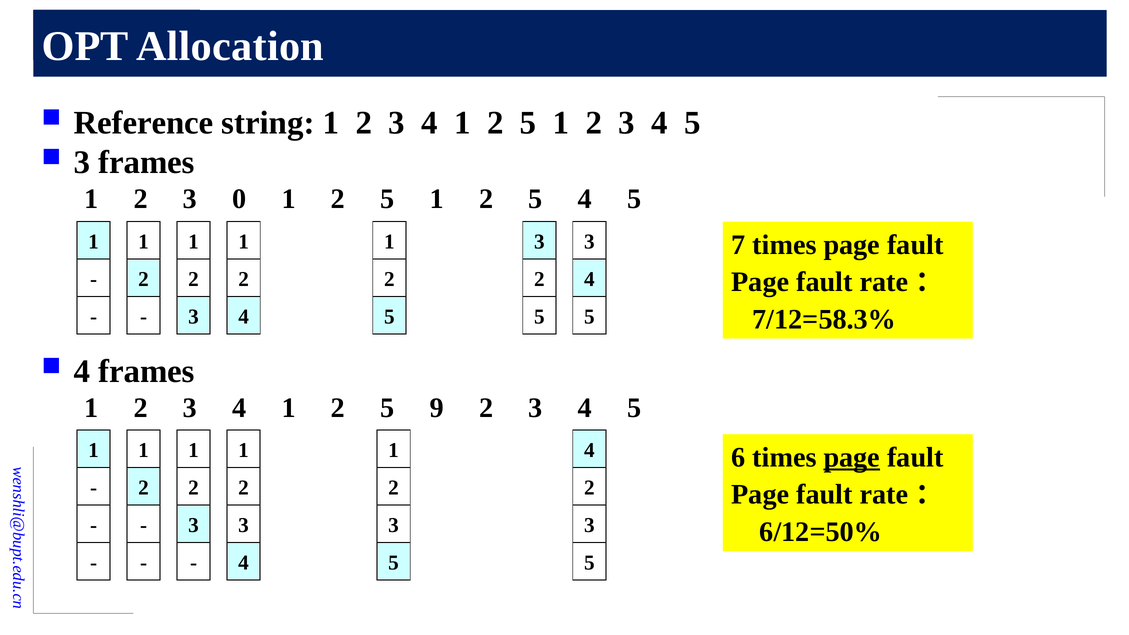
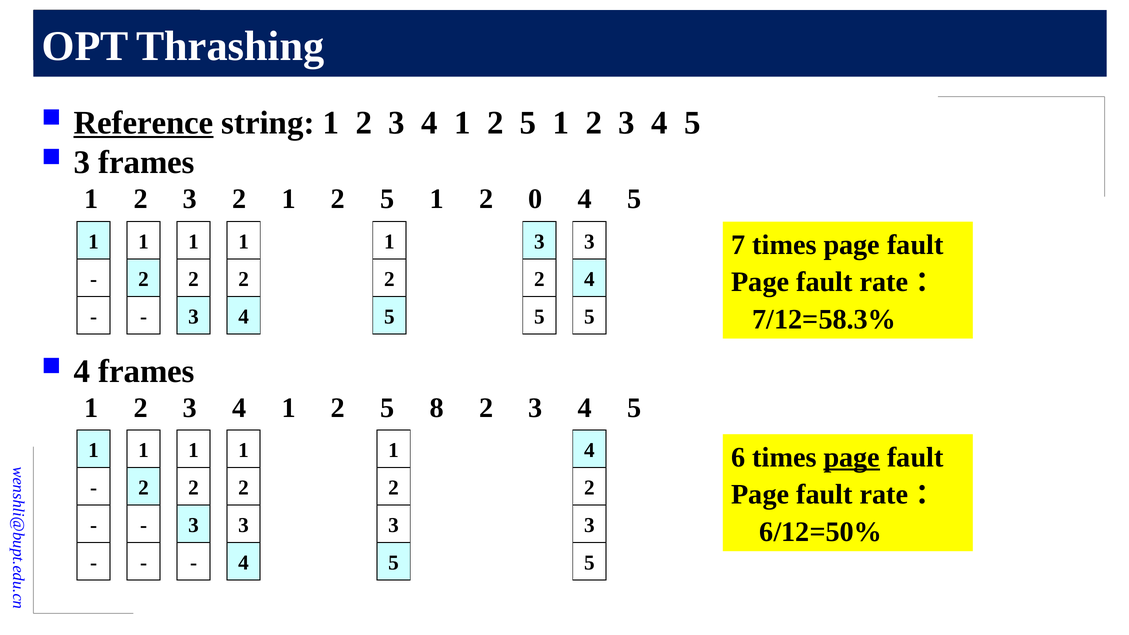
Allocation: Allocation -> Thrashing
Reference underline: none -> present
2 3 0: 0 -> 2
5 1 2 5: 5 -> 0
9: 9 -> 8
